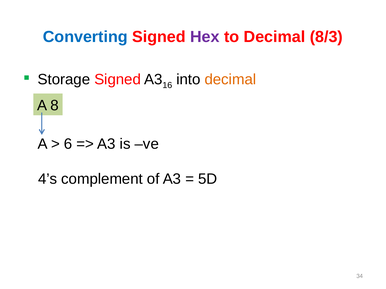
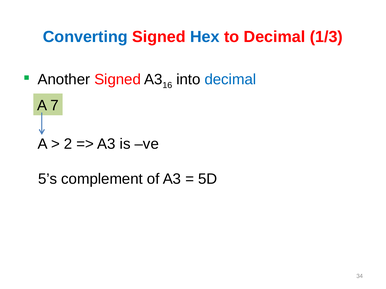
Hex colour: purple -> blue
8/3: 8/3 -> 1/3
Storage: Storage -> Another
decimal at (230, 80) colour: orange -> blue
8: 8 -> 7
6: 6 -> 2
4’s: 4’s -> 5’s
